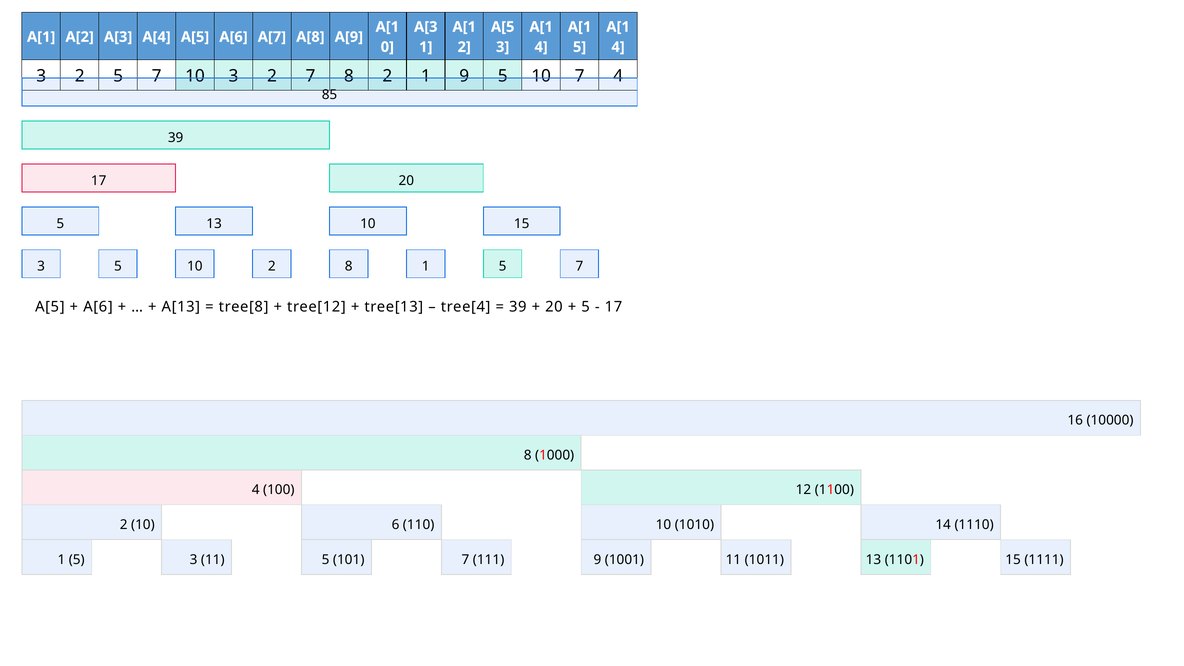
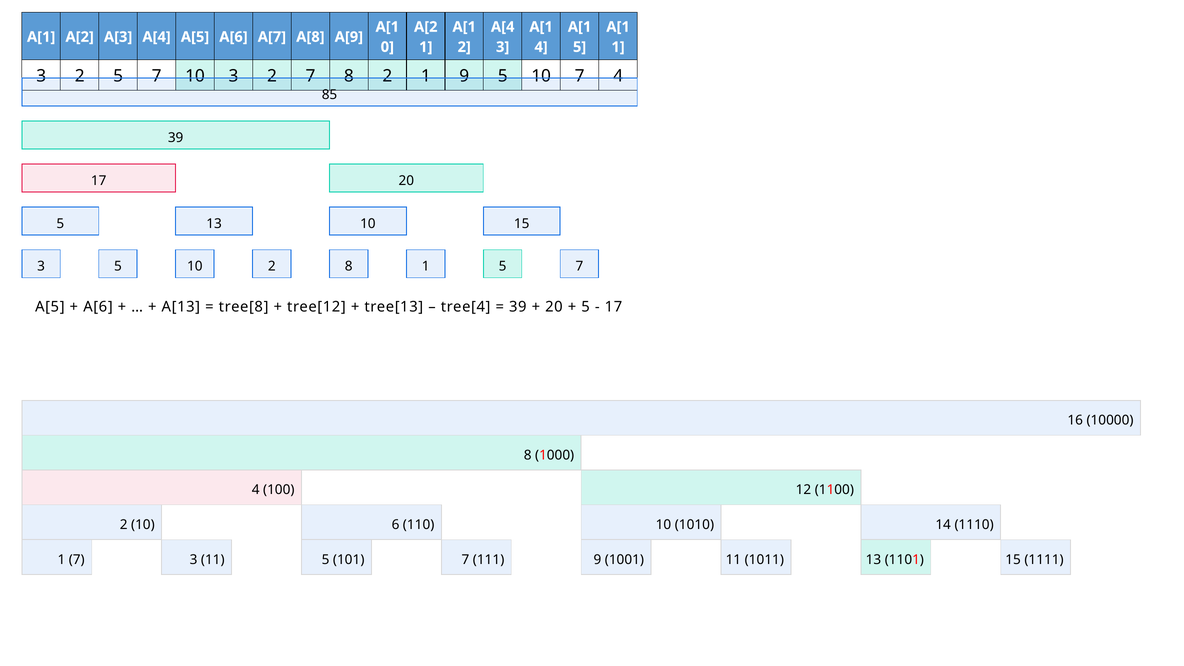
A[3 at (426, 27): A[3 -> A[2
A[5 at (503, 27): A[5 -> A[4
4 at (618, 47): 4 -> 1
5 at (77, 560): 5 -> 7
